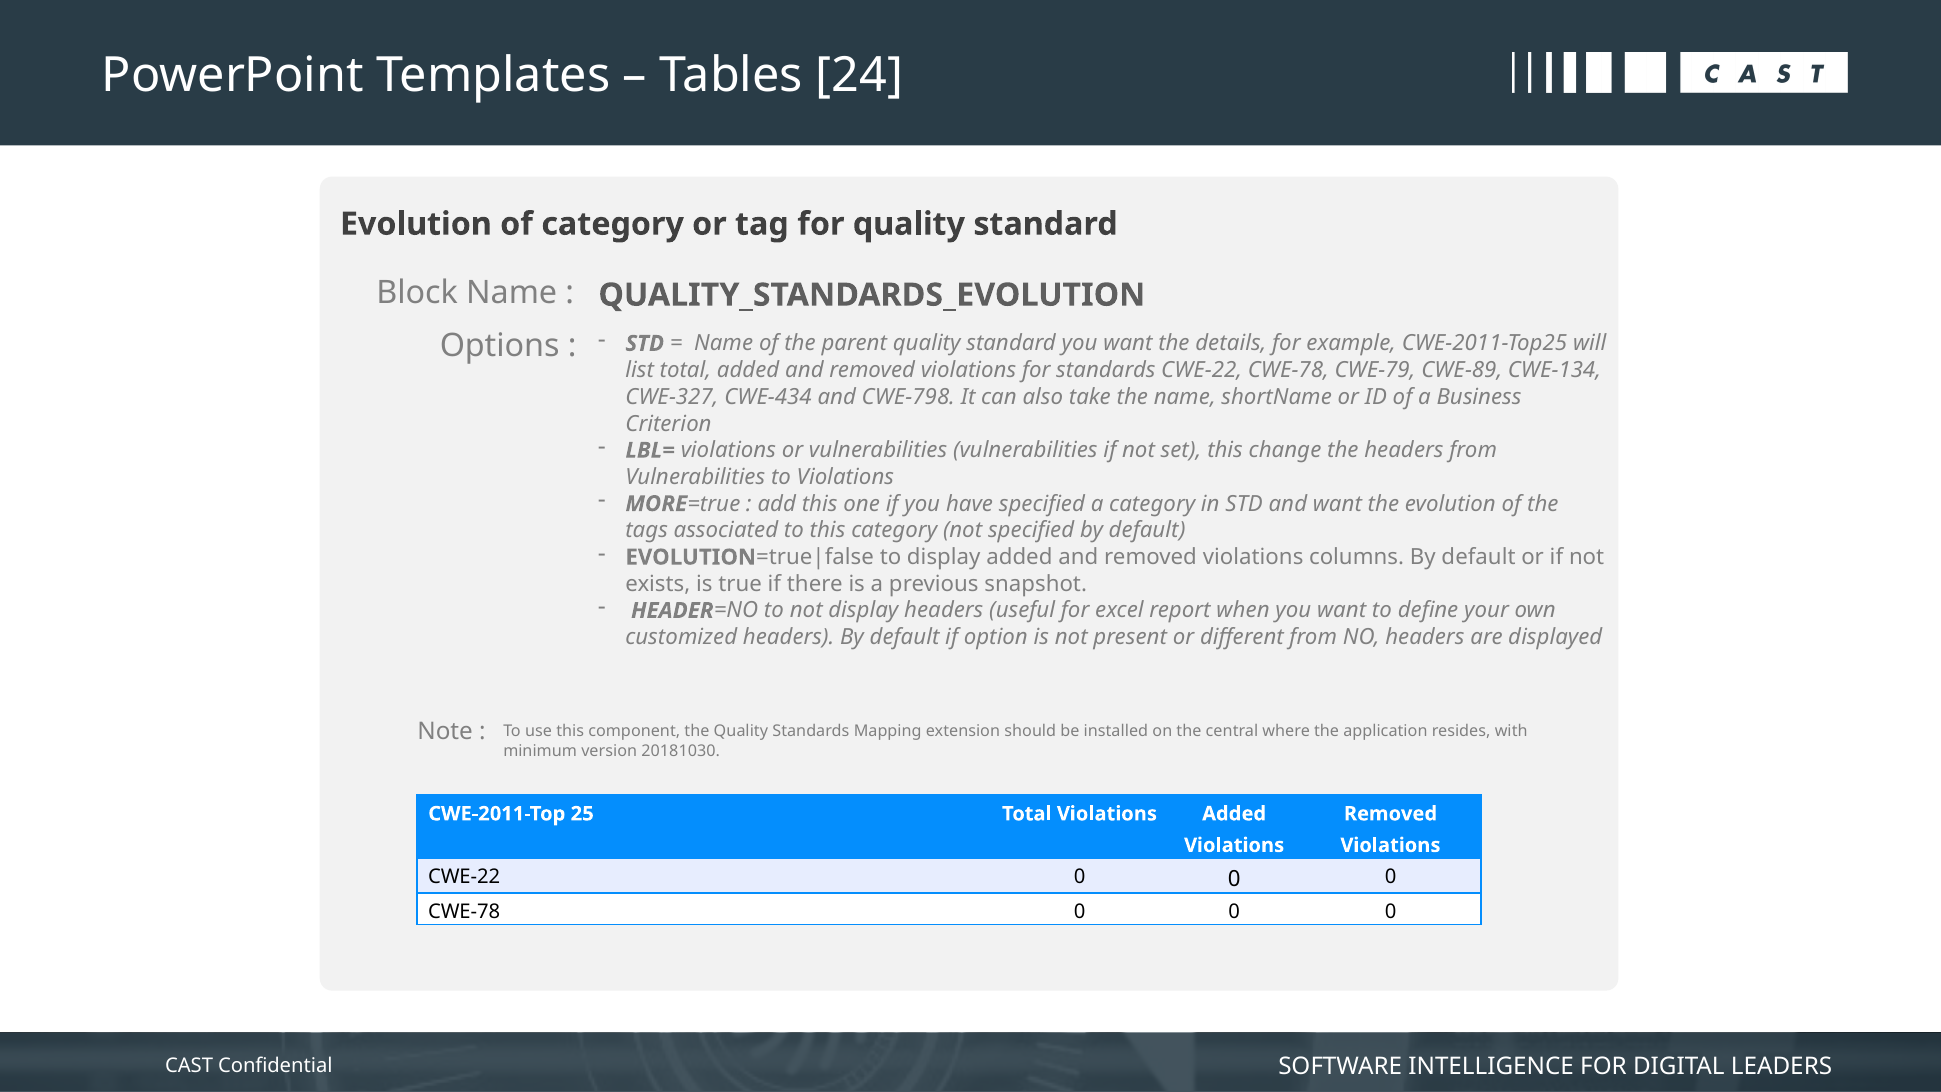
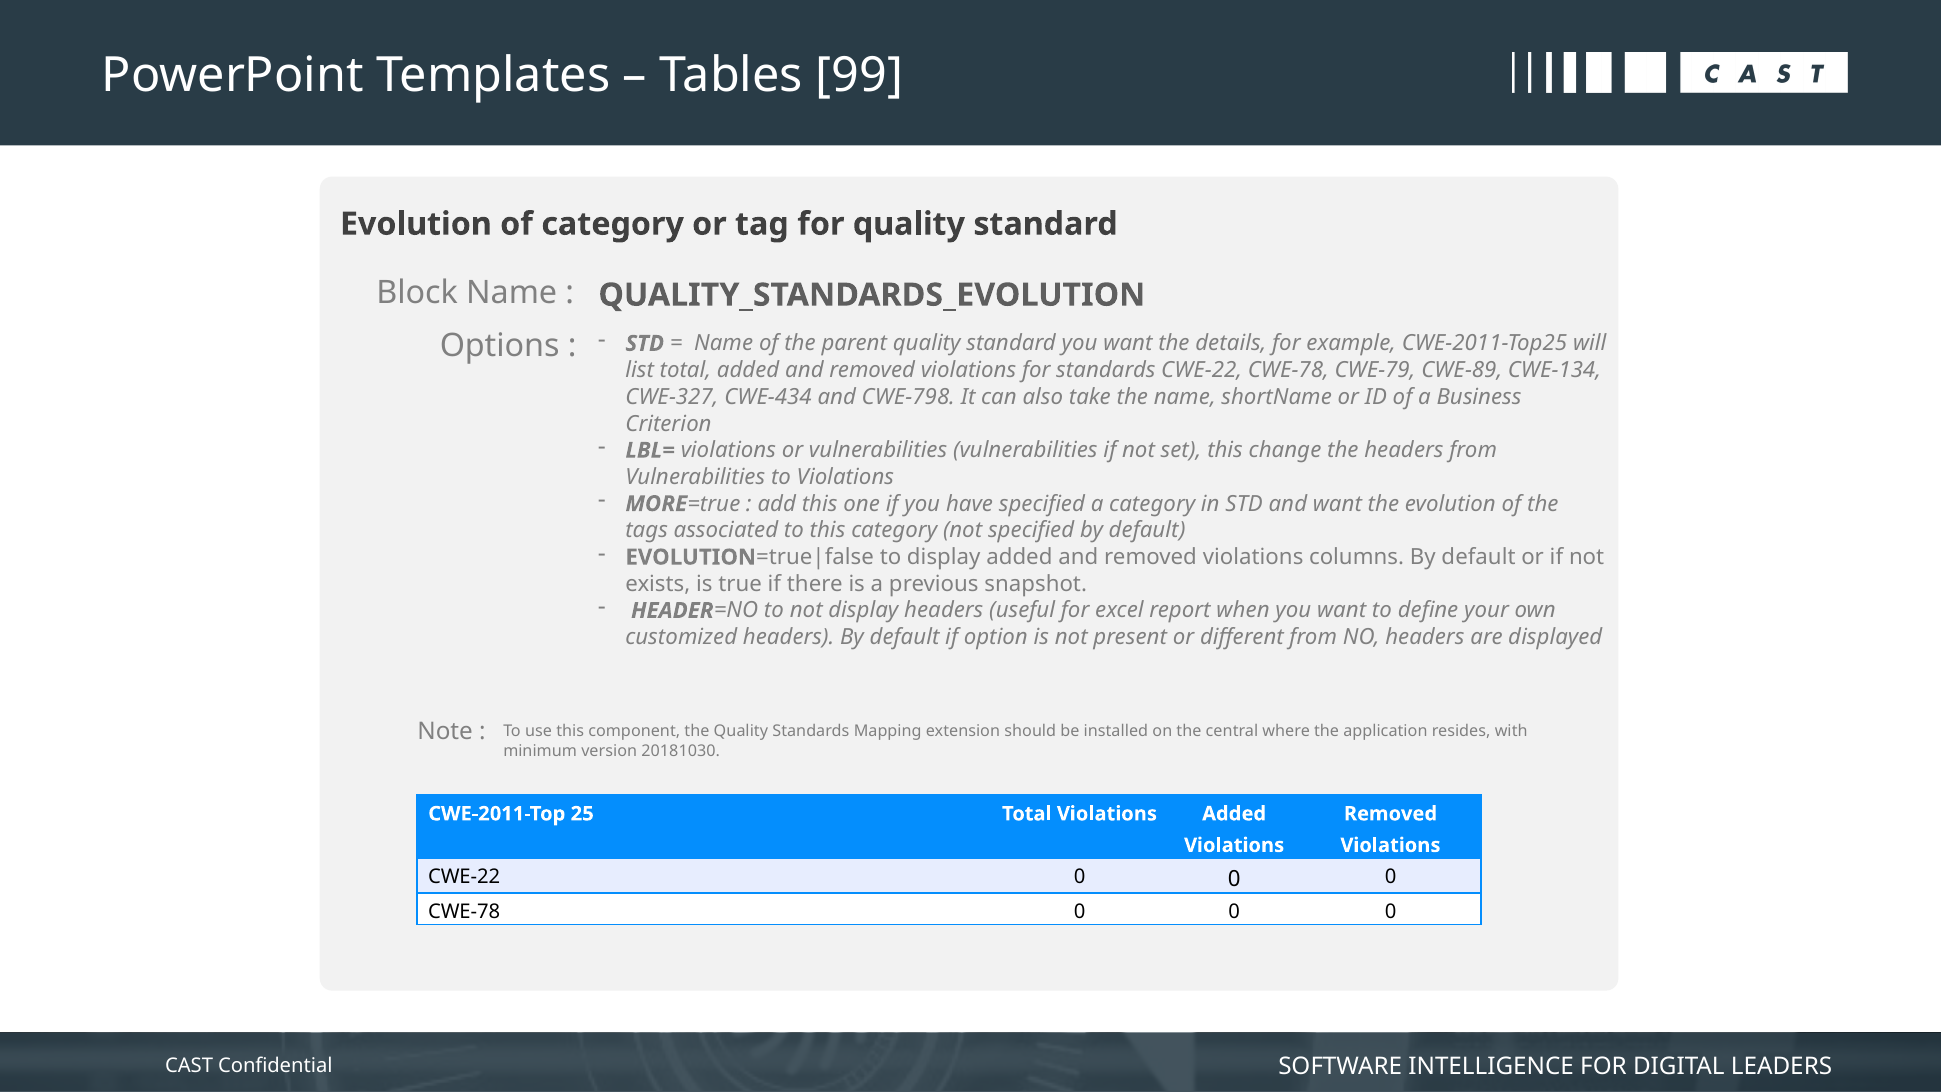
24: 24 -> 99
